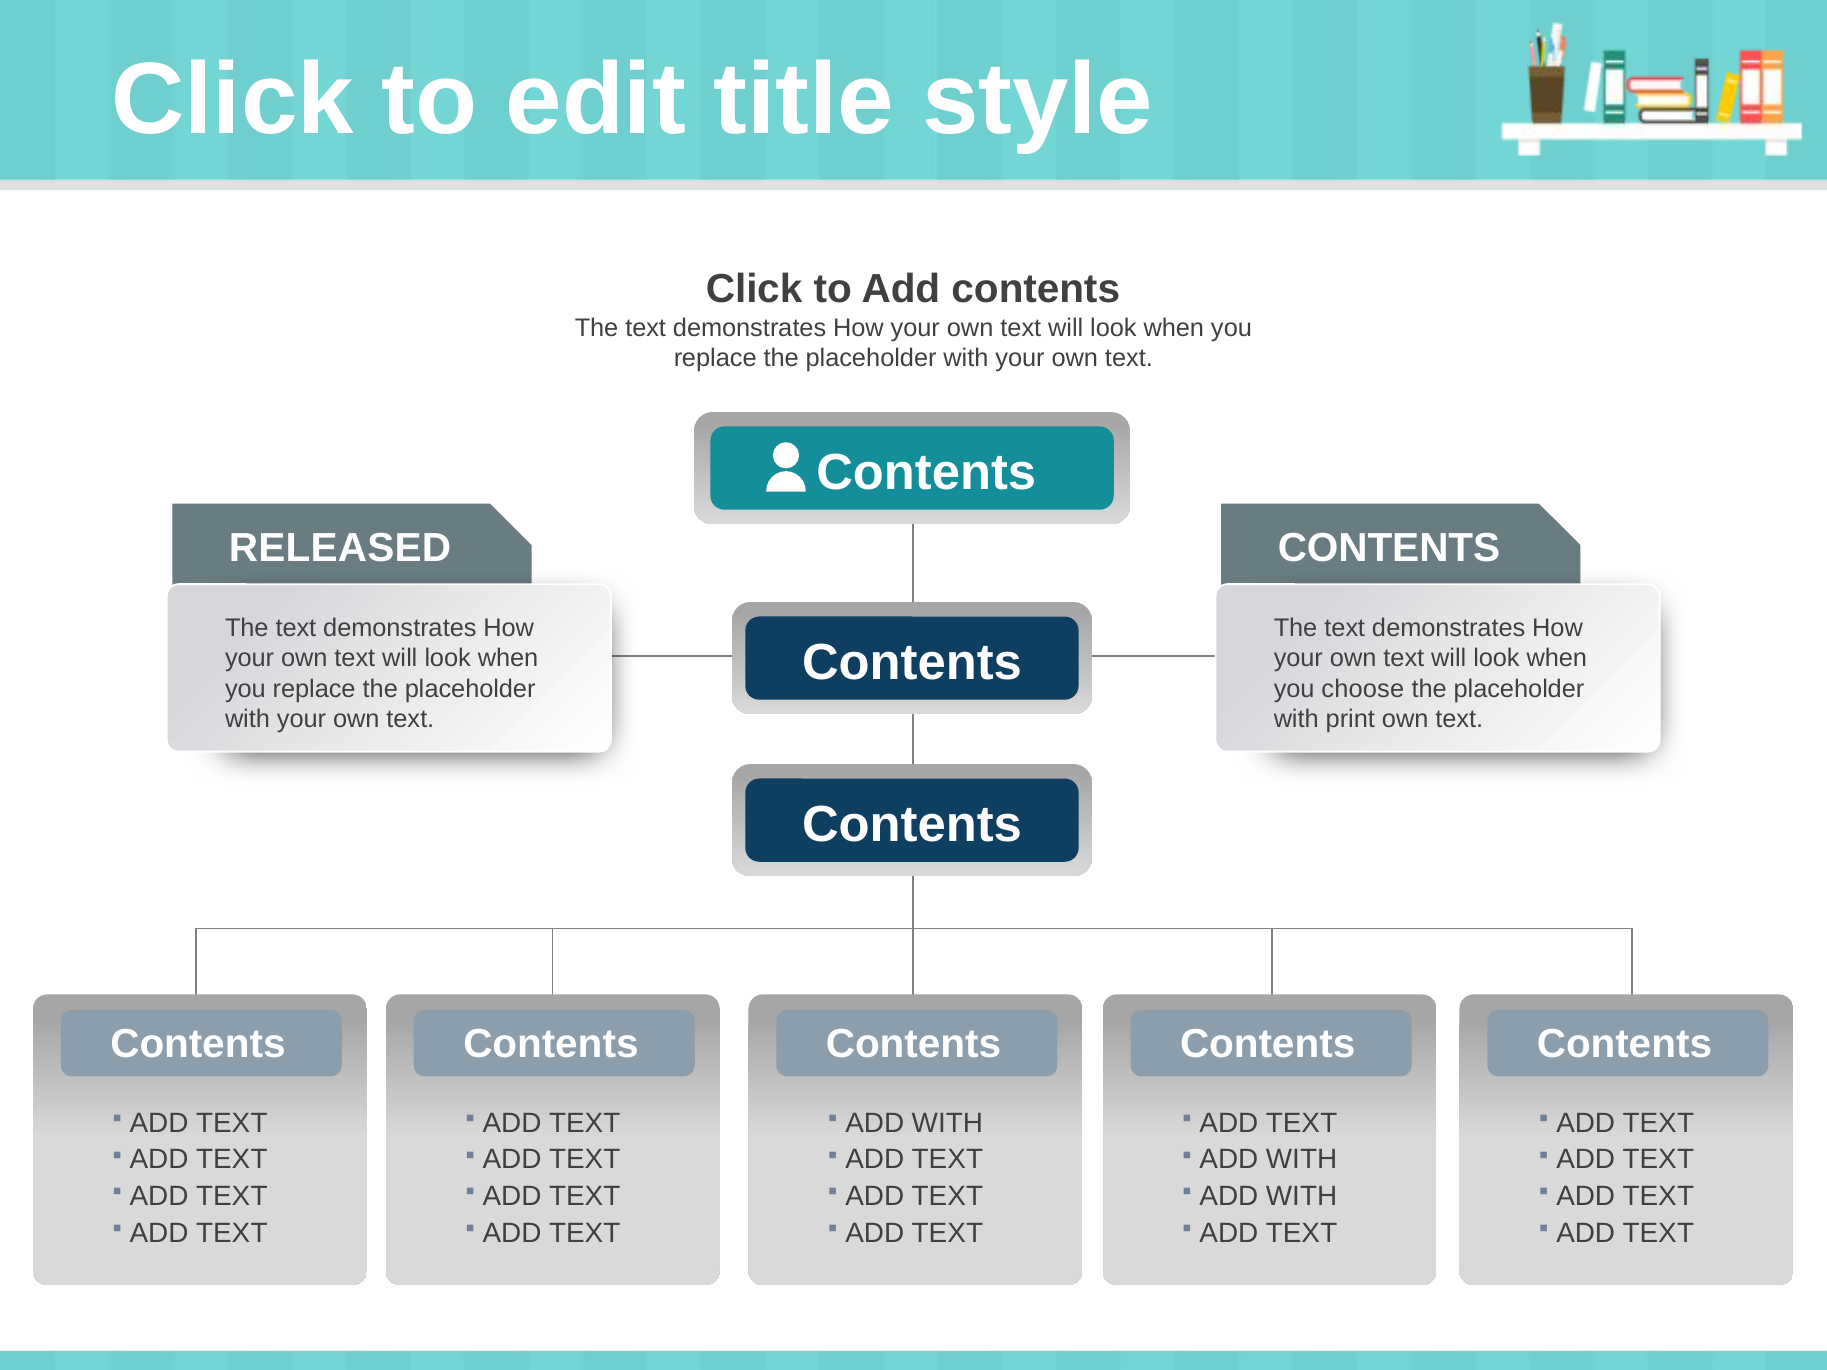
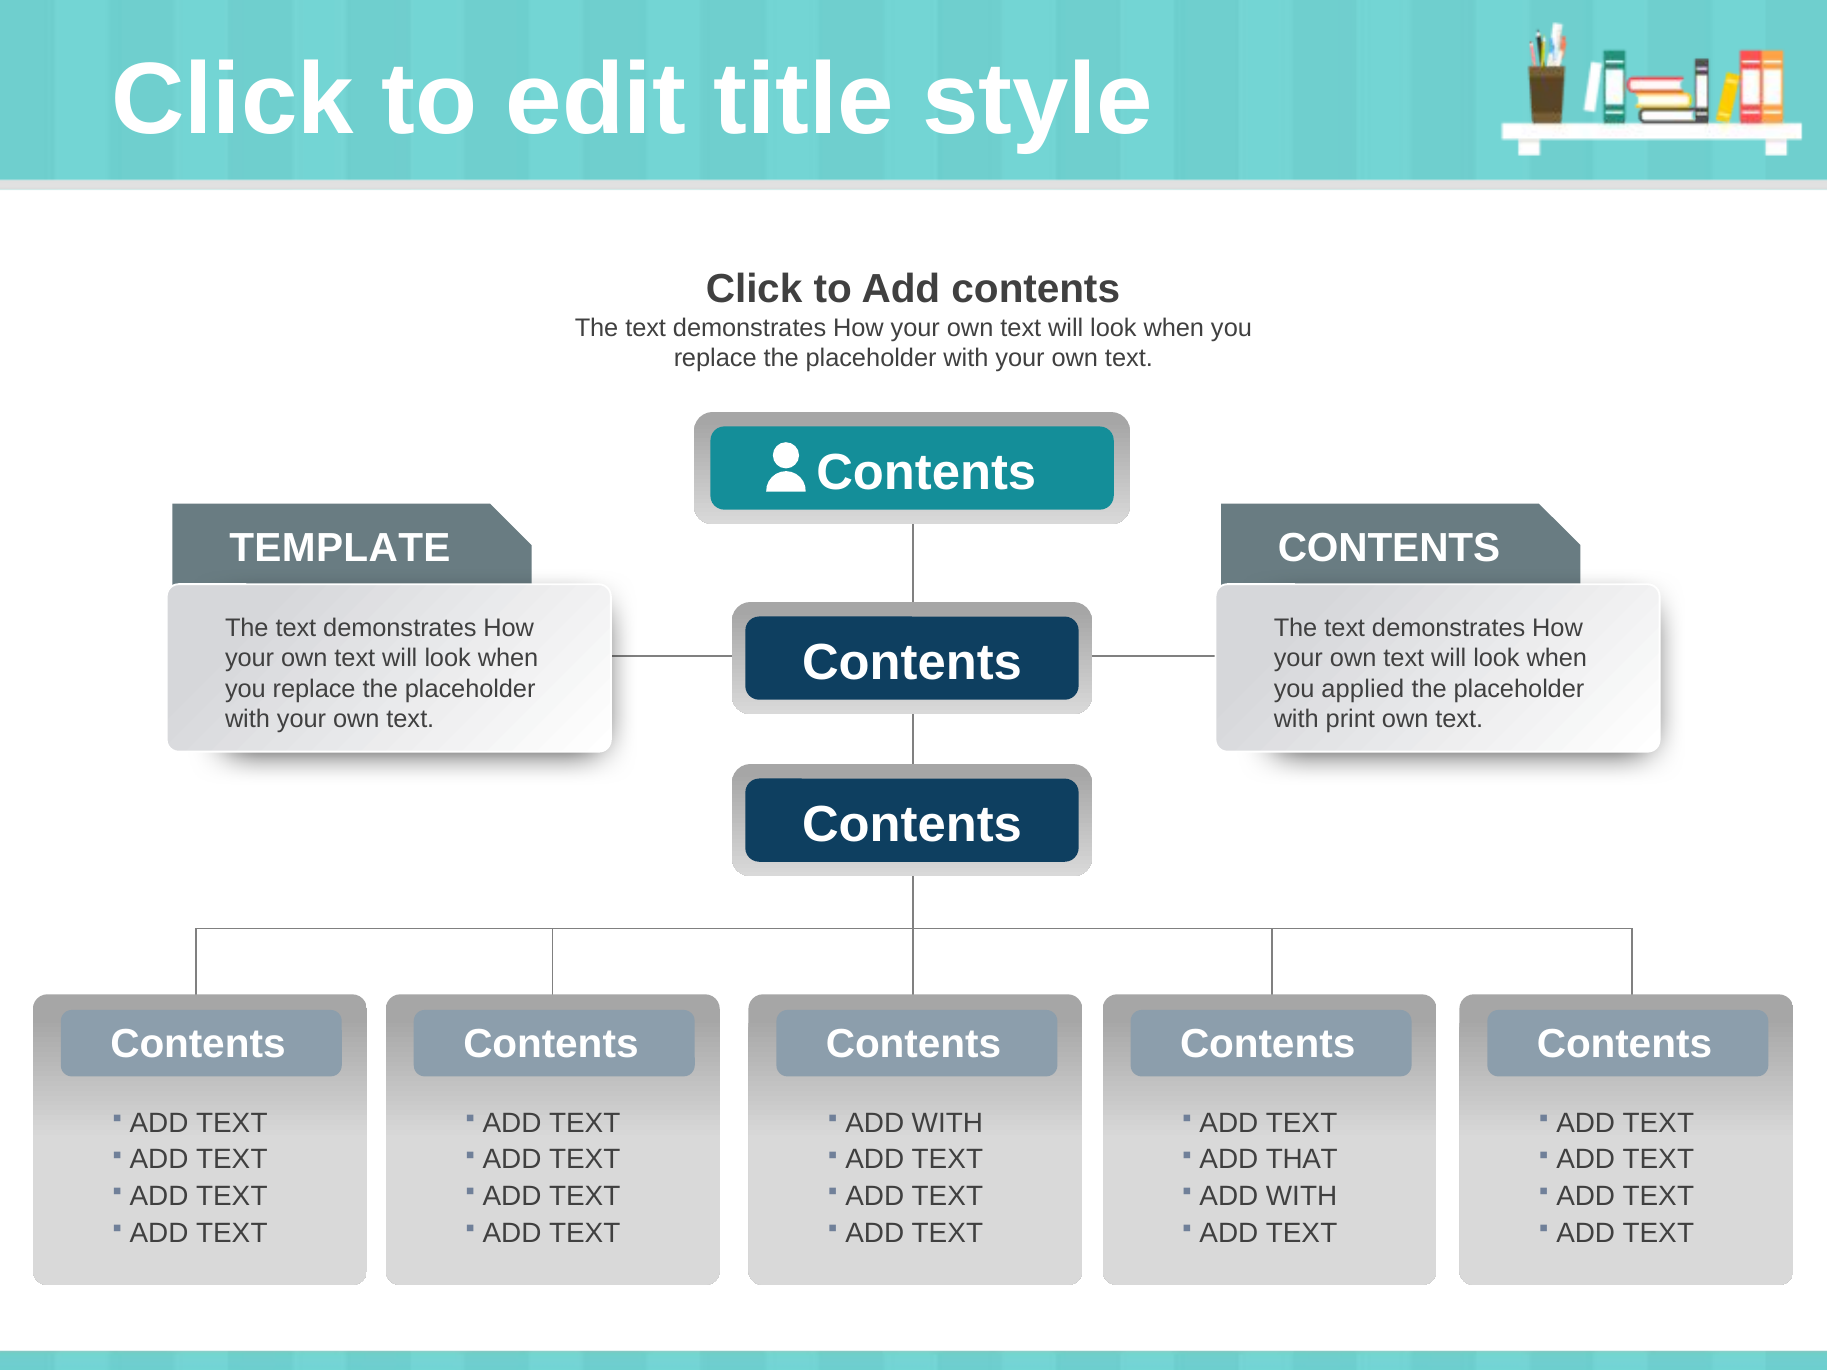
RELEASED: RELEASED -> TEMPLATE
choose: choose -> applied
WITH at (1302, 1160): WITH -> THAT
